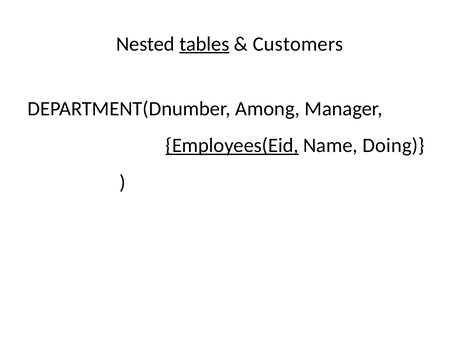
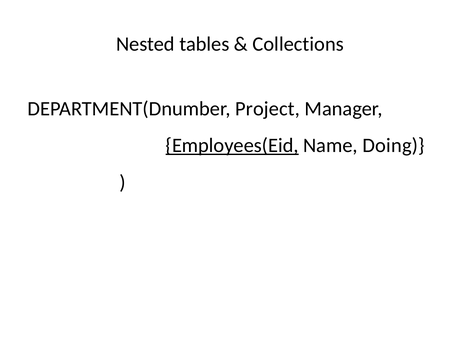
tables underline: present -> none
Customers: Customers -> Collections
Among: Among -> Project
